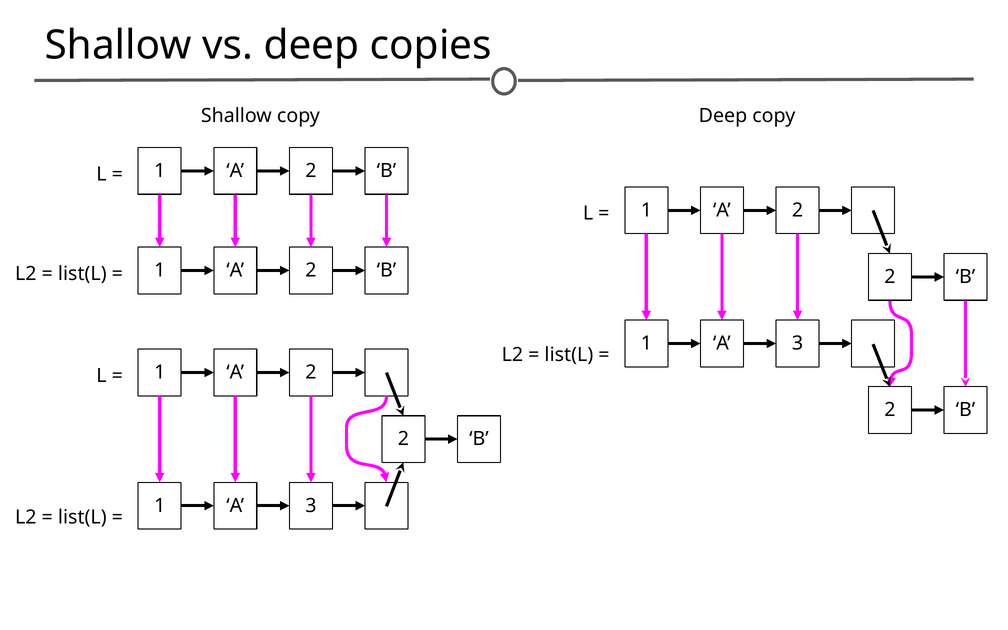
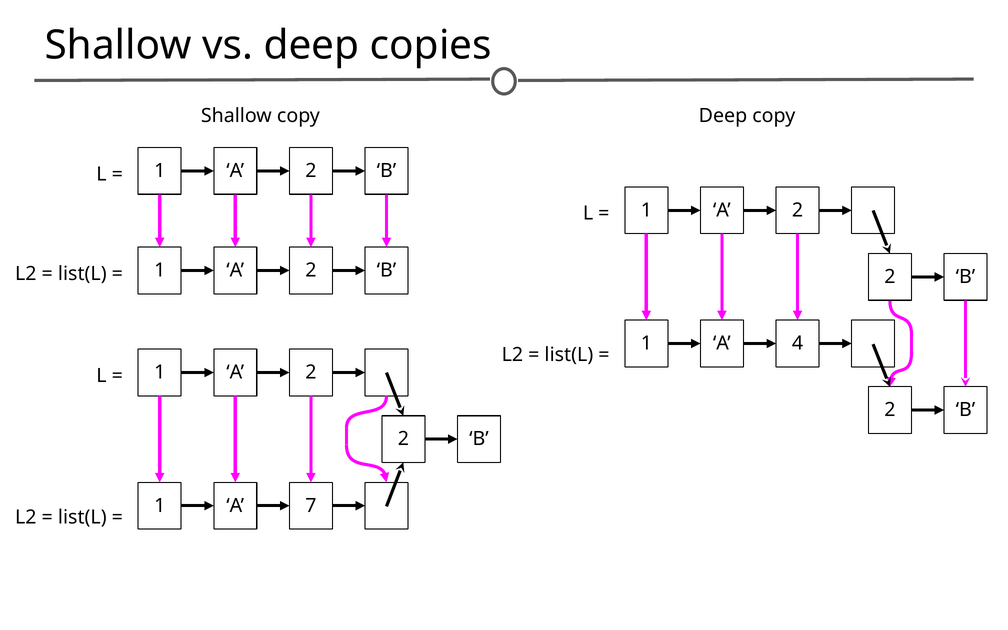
3 at (798, 343): 3 -> 4
3 at (311, 506): 3 -> 7
